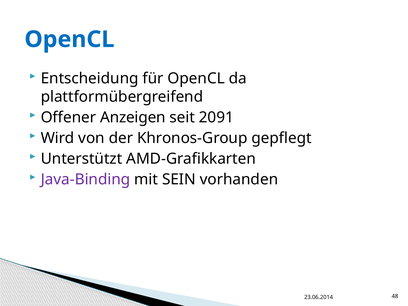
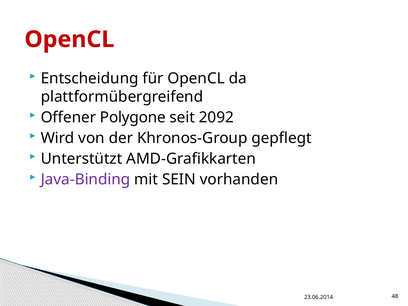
OpenCL at (69, 39) colour: blue -> red
Anzeigen: Anzeigen -> Polygone
2091: 2091 -> 2092
